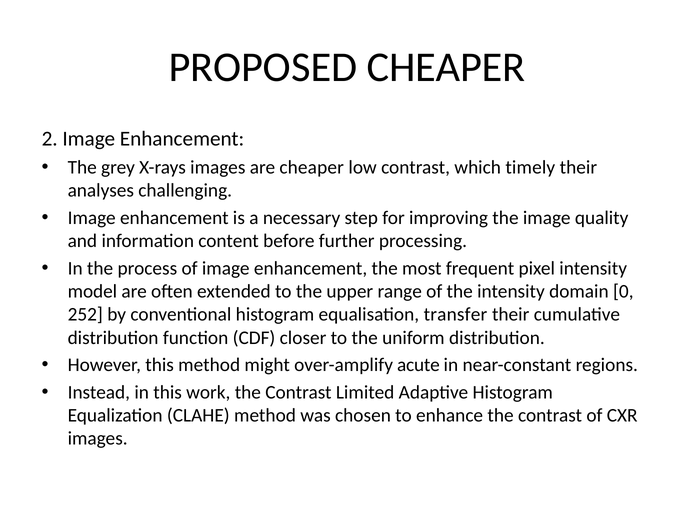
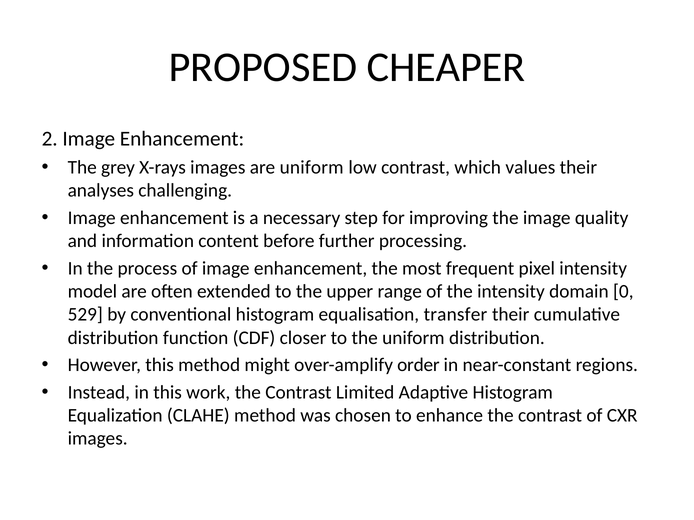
are cheaper: cheaper -> uniform
timely: timely -> values
252: 252 -> 529
acute: acute -> order
